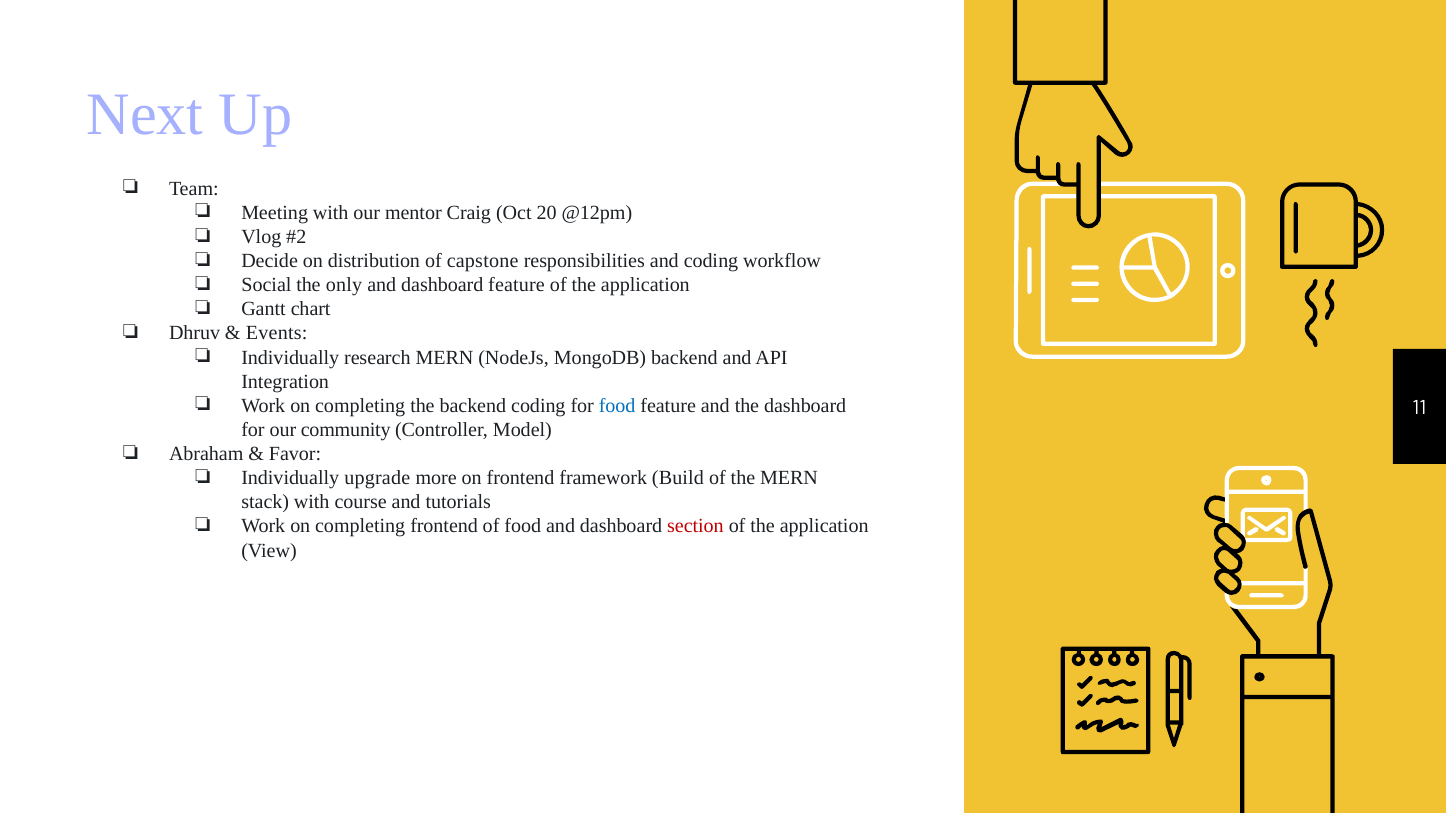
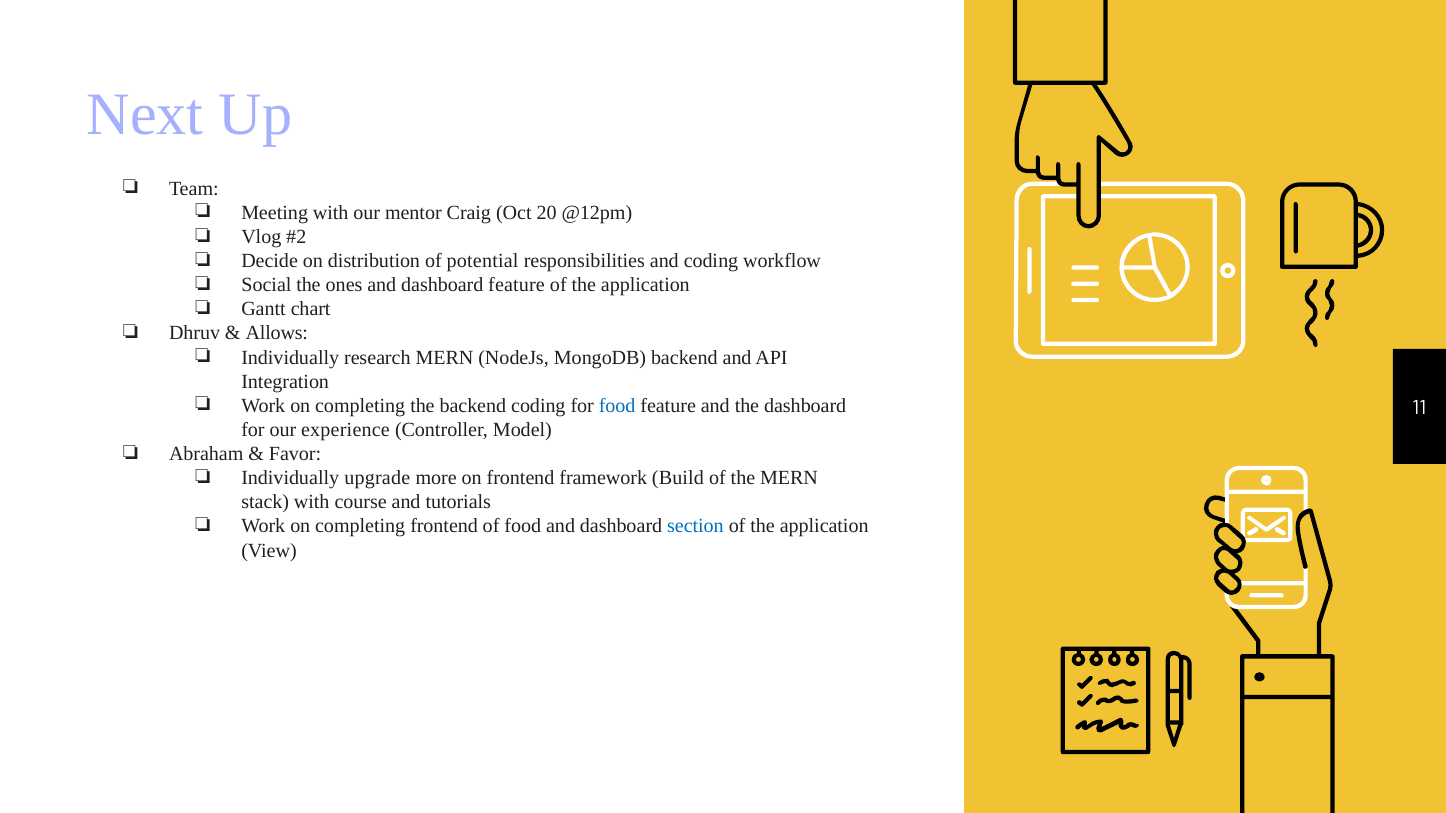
capstone: capstone -> potential
only: only -> ones
Events: Events -> Allows
community: community -> experience
section colour: red -> blue
